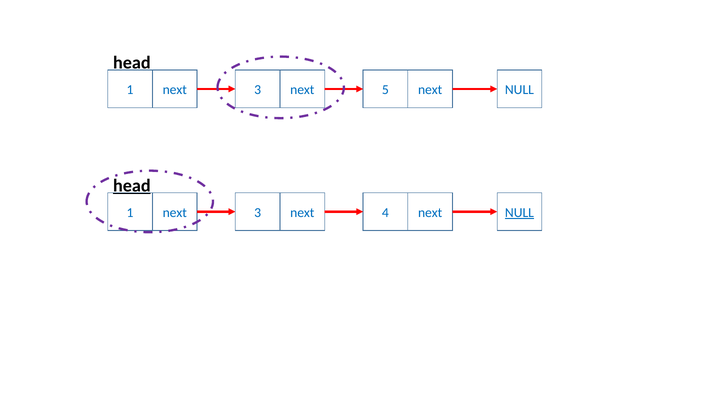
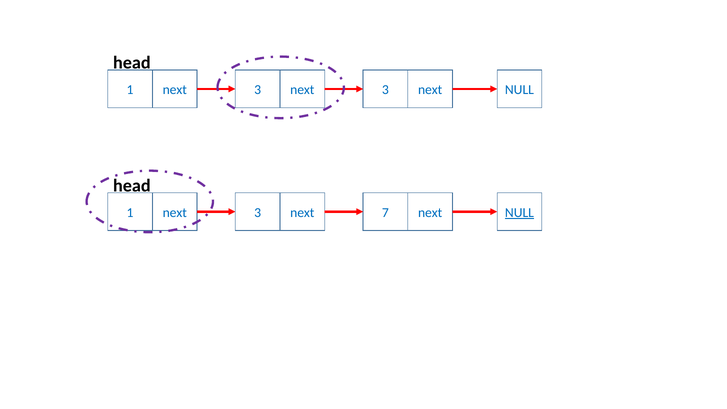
next 5: 5 -> 3
head at (132, 186) underline: present -> none
4: 4 -> 7
